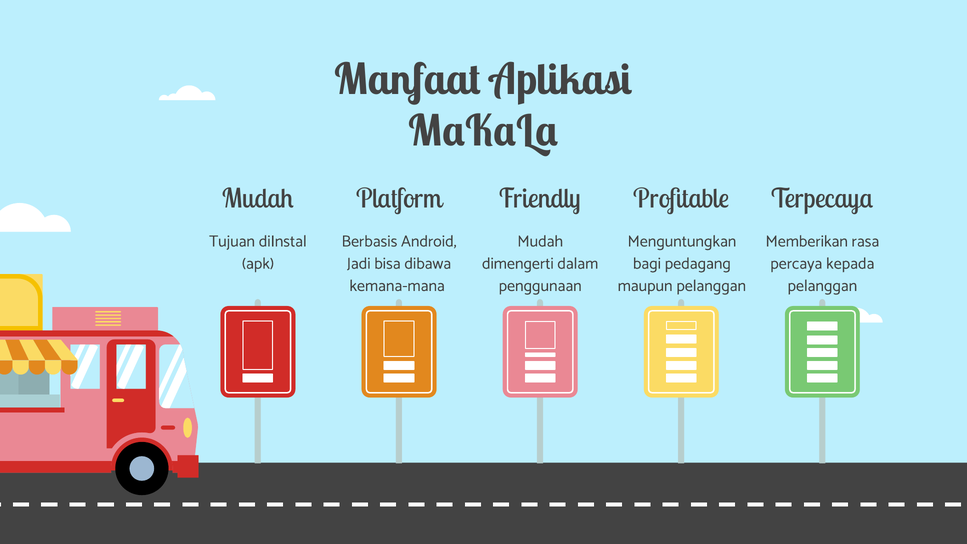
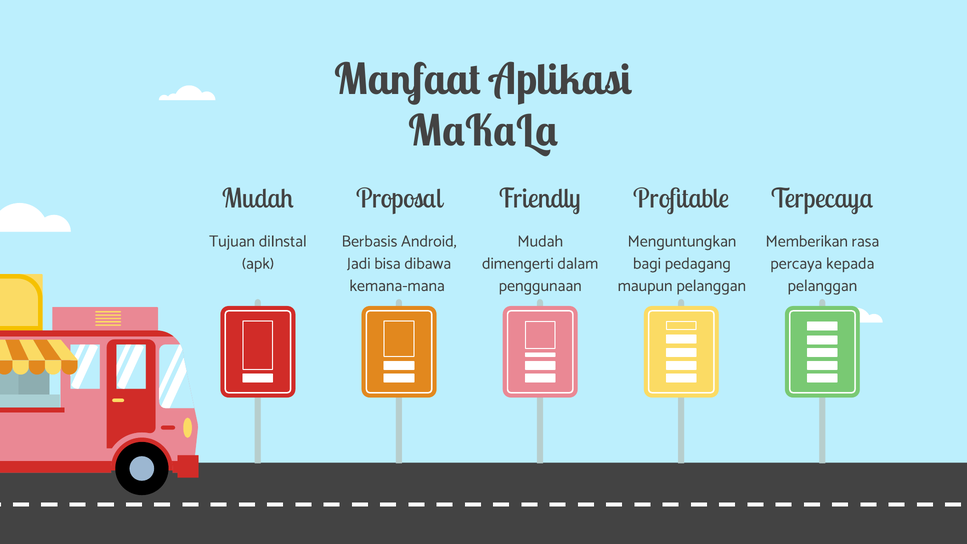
Platform: Platform -> Proposal
